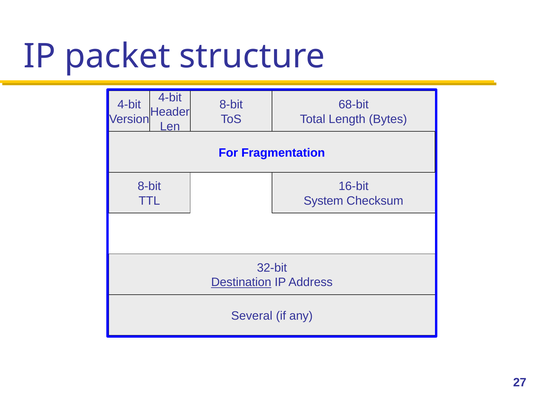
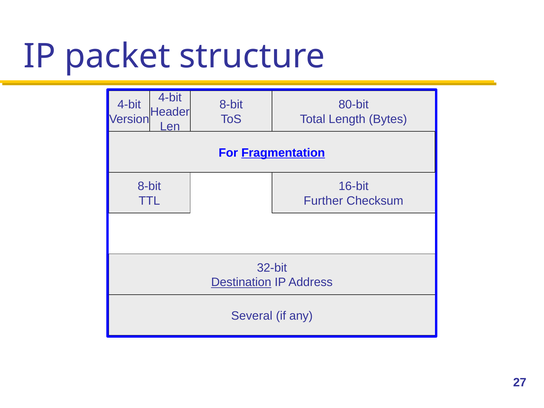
68-bit: 68-bit -> 80-bit
Fragmentation underline: none -> present
System: System -> Further
